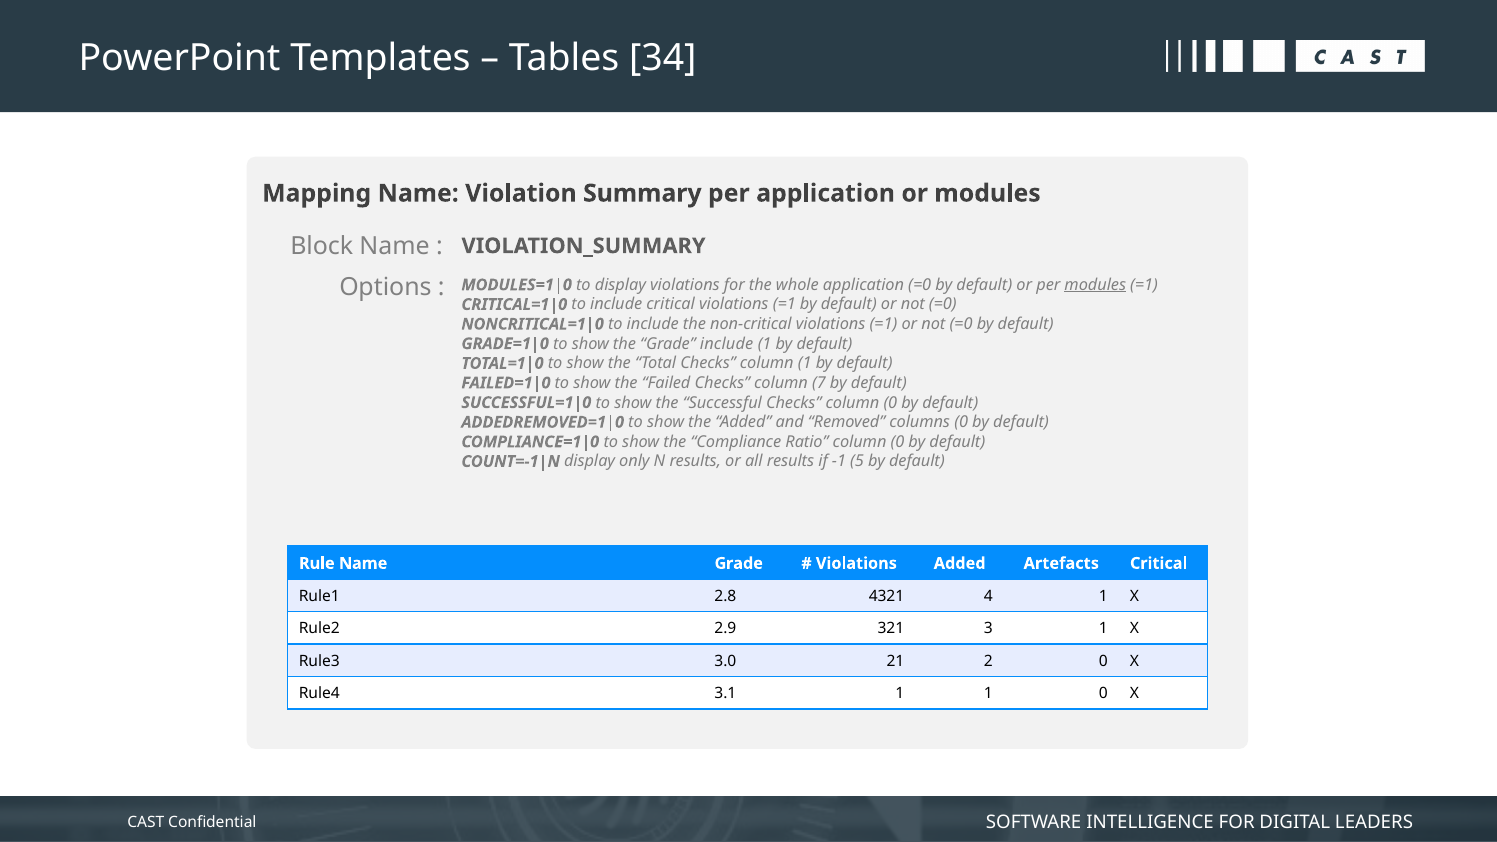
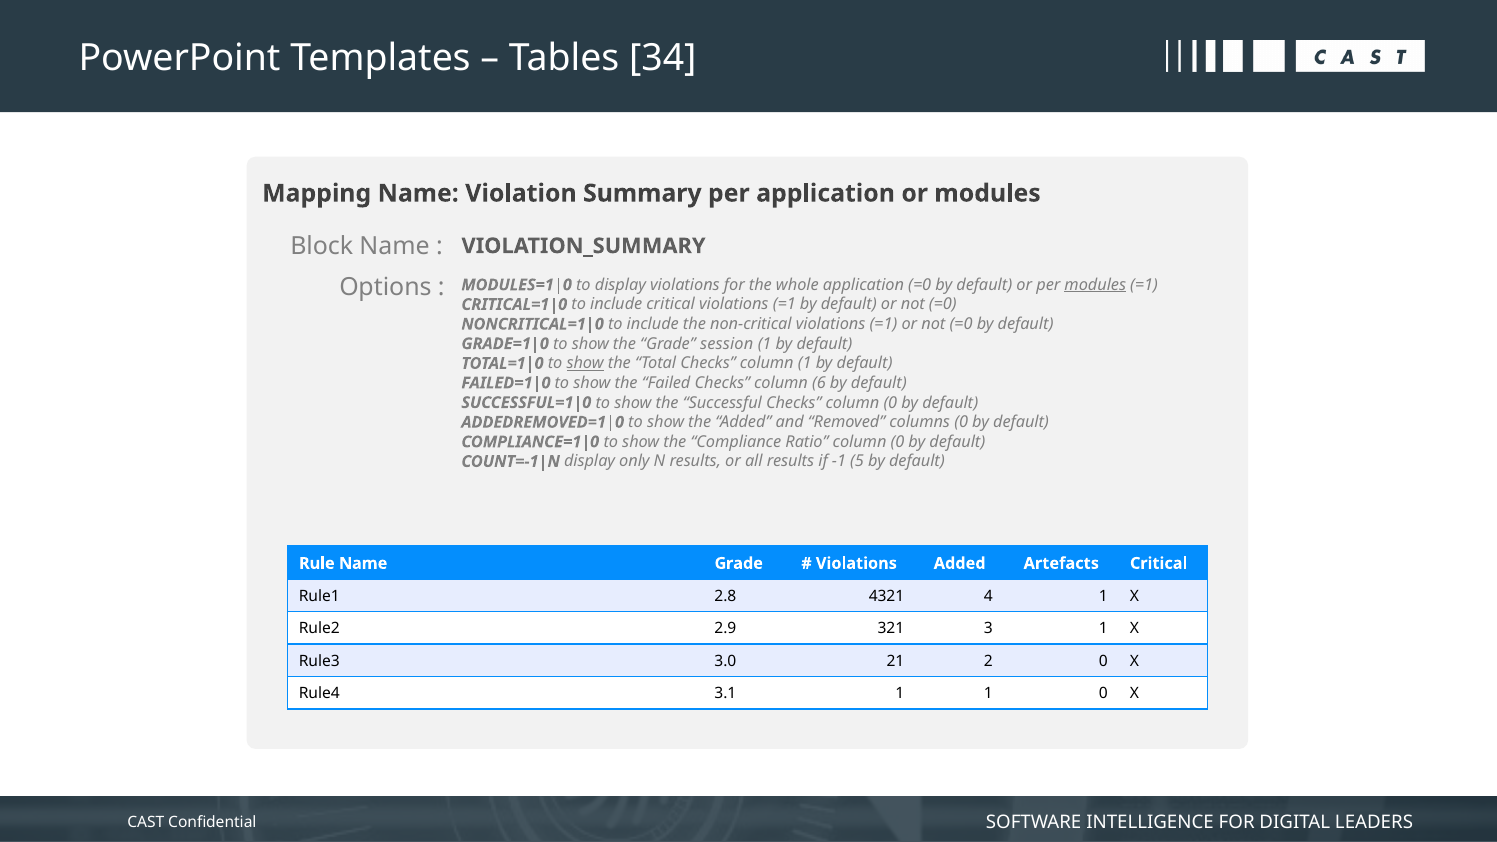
Grade include: include -> session
show at (585, 363) underline: none -> present
7: 7 -> 6
